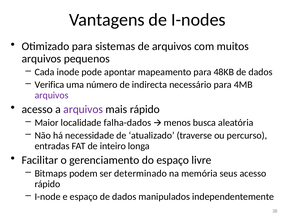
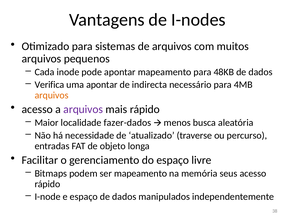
uma número: número -> apontar
arquivos at (52, 95) colour: purple -> orange
falha-dados: falha-dados -> fazer-dados
inteiro: inteiro -> objeto
ser determinado: determinado -> mapeamento
